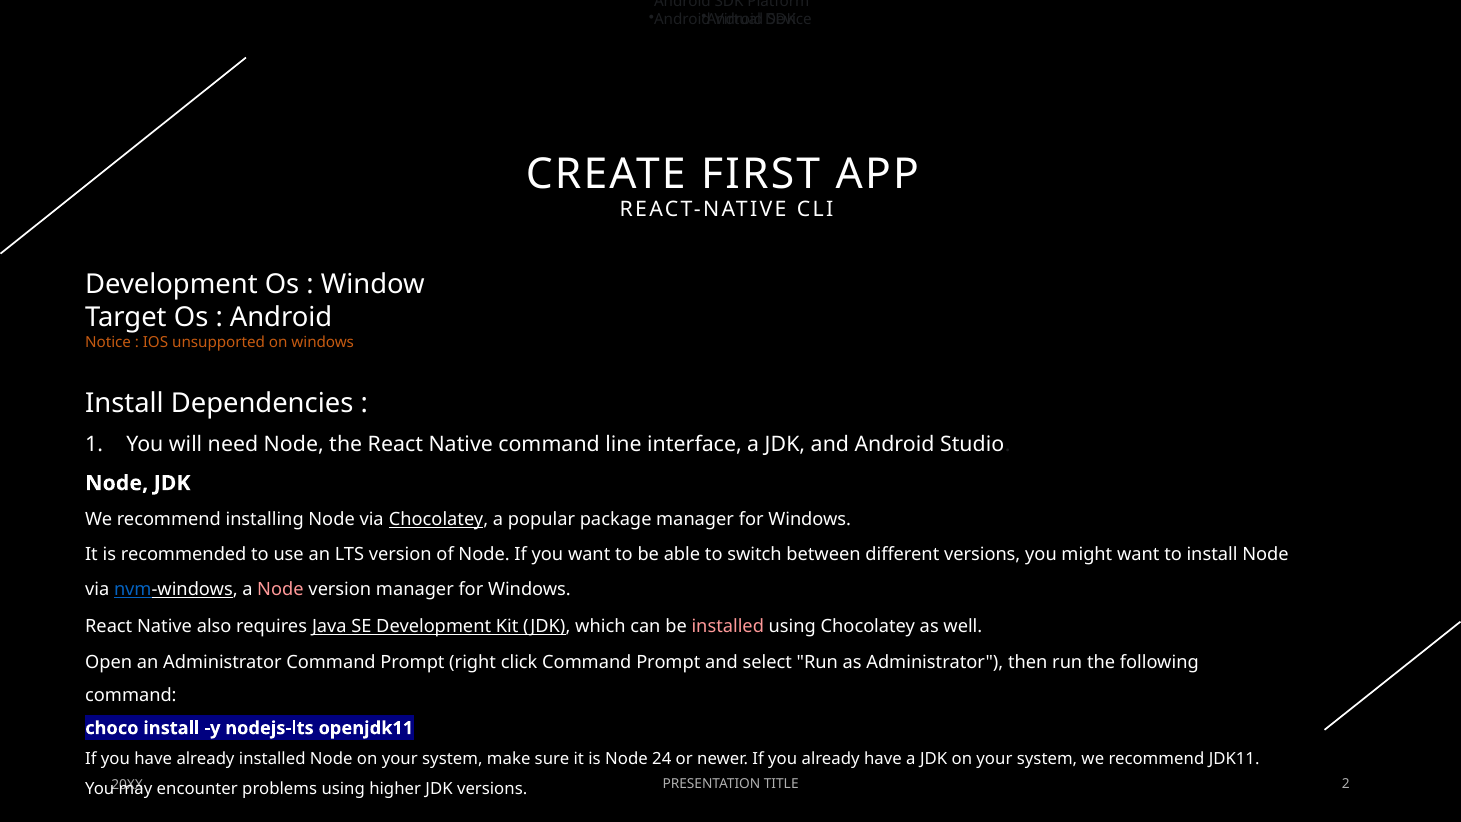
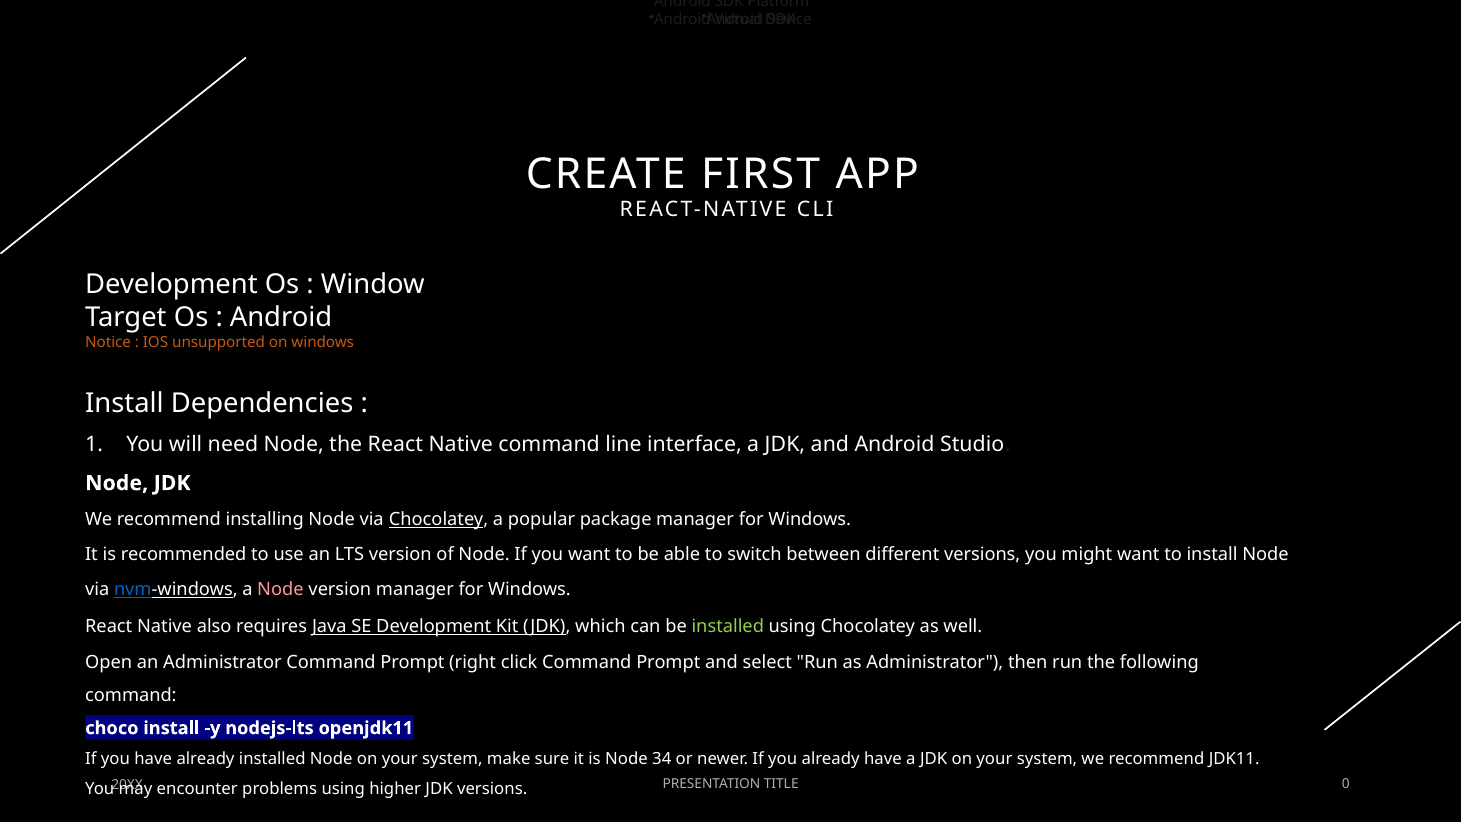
installed at (728, 626) colour: pink -> light green
24: 24 -> 34
2: 2 -> 0
